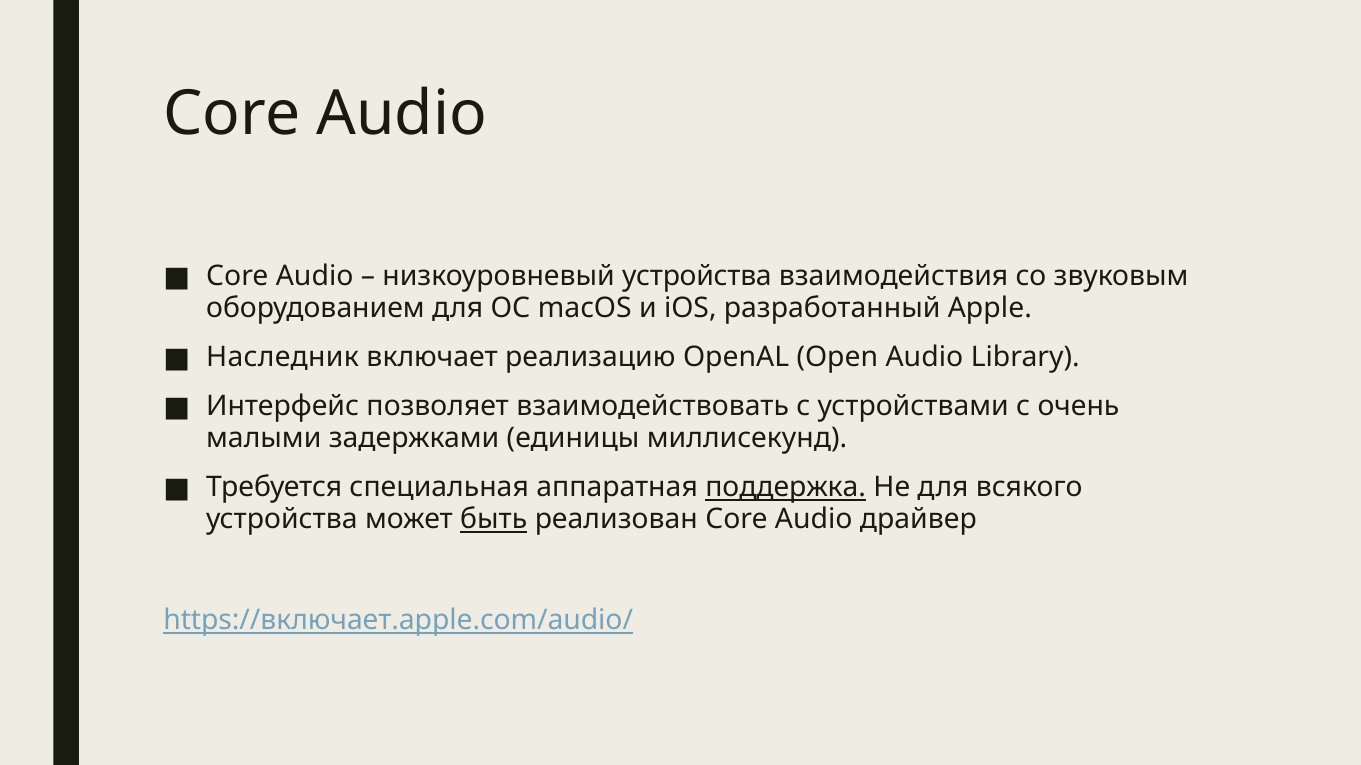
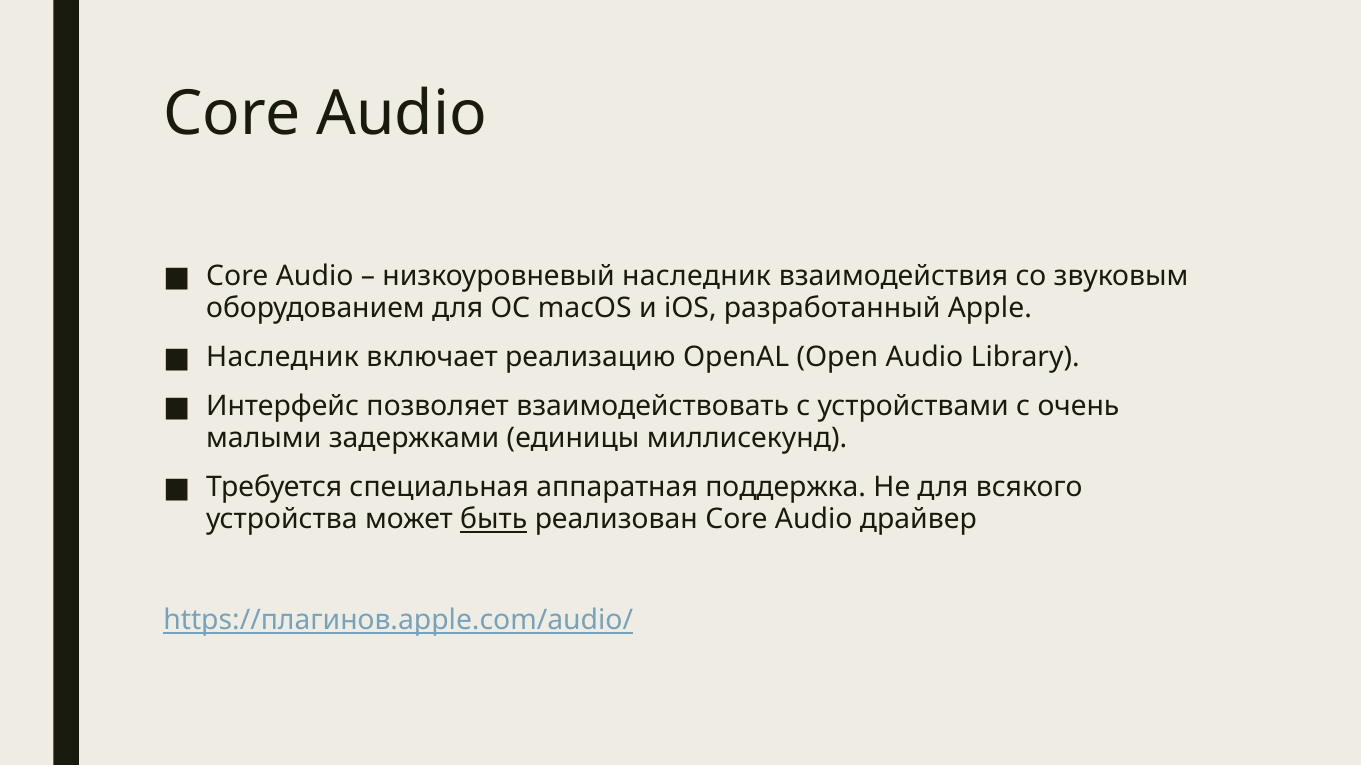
низкоуровневый устройства: устройства -> наследник
поддержка underline: present -> none
https://включает.apple.com/audio/: https://включает.apple.com/audio/ -> https://плагинов.apple.com/audio/
